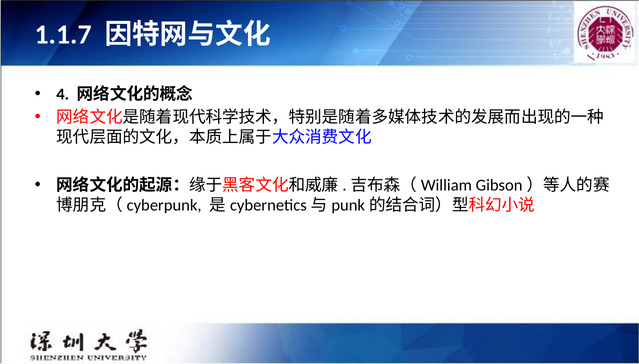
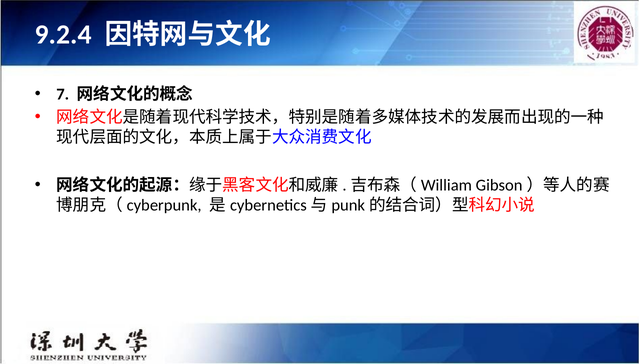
1.1.7: 1.1.7 -> 9.2.4
4: 4 -> 7
